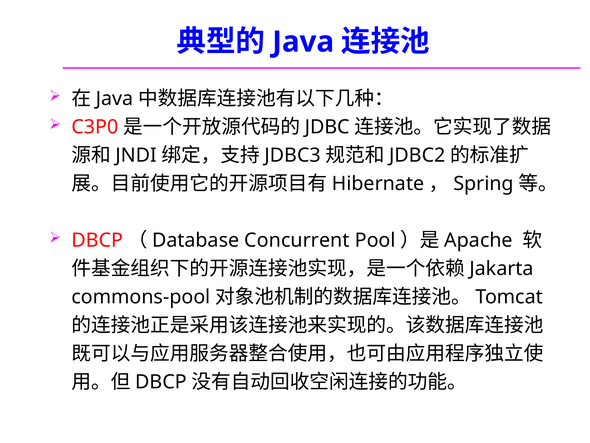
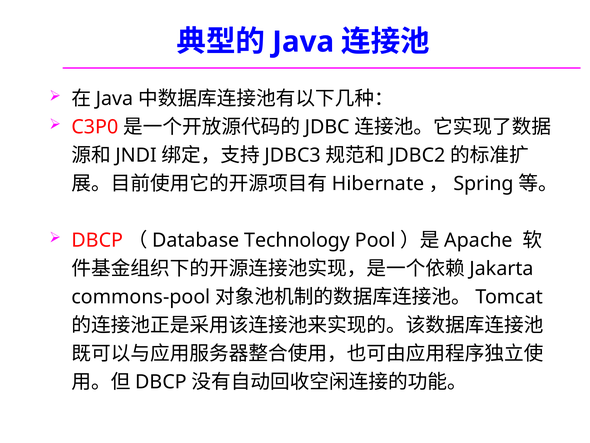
Concurrent: Concurrent -> Technology
